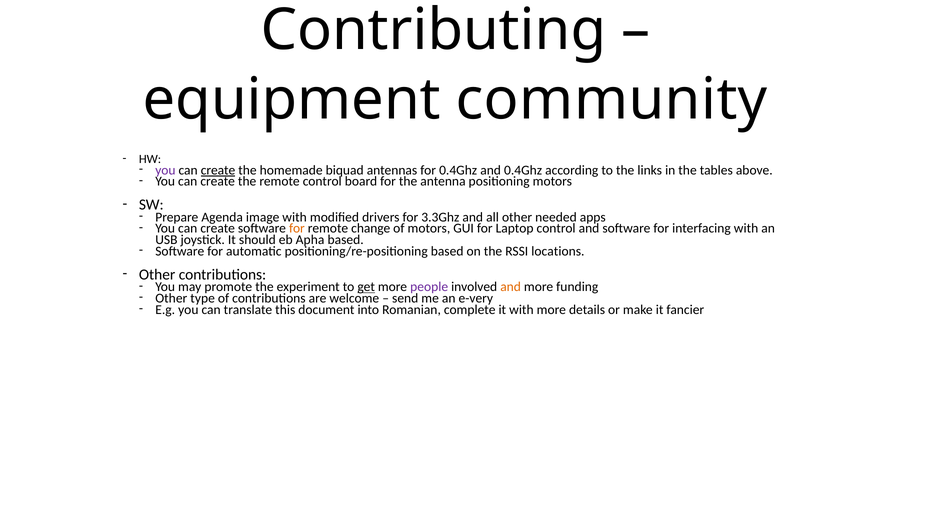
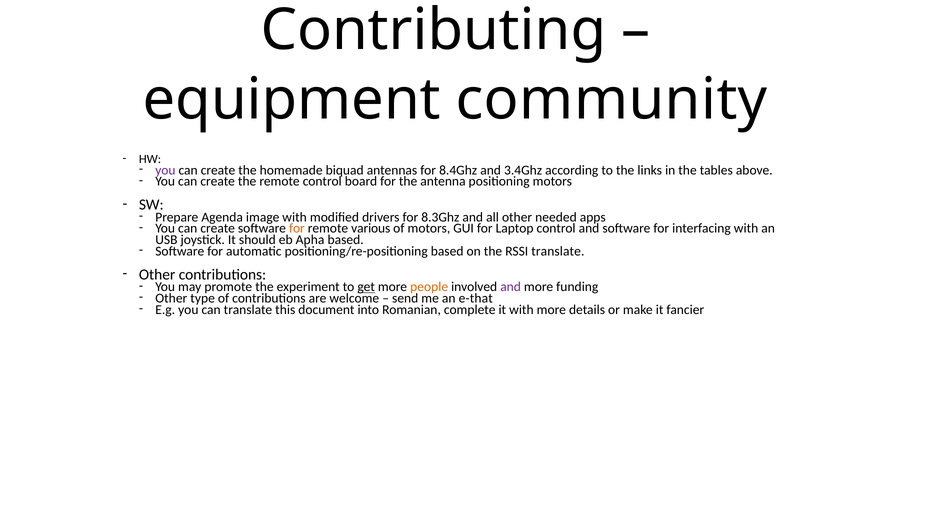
create at (218, 170) underline: present -> none
for 0.4Ghz: 0.4Ghz -> 8.4Ghz
and 0.4Ghz: 0.4Ghz -> 3.4Ghz
3.3Ghz: 3.3Ghz -> 8.3Ghz
change: change -> various
RSSI locations: locations -> translate
people colour: purple -> orange
and at (511, 287) colour: orange -> purple
e-very: e-very -> e-that
